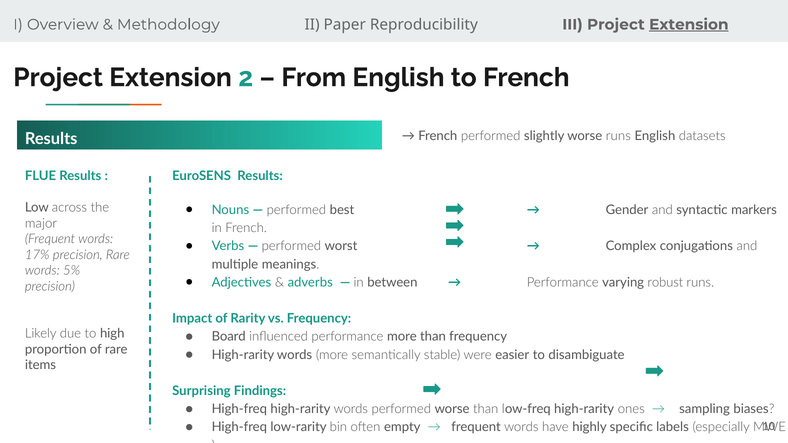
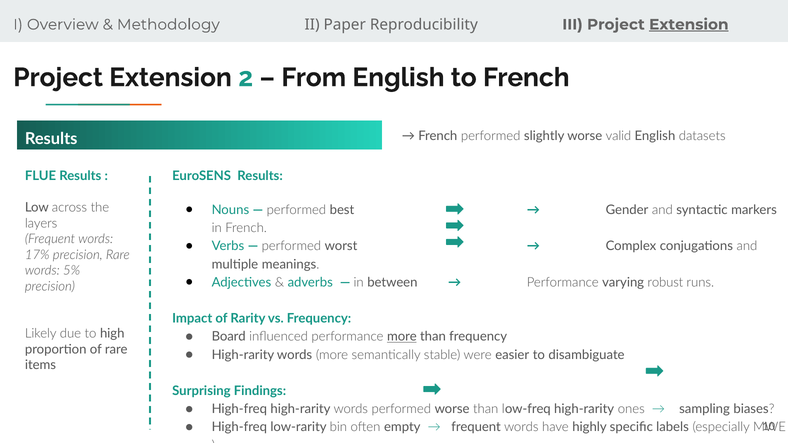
worse runs: runs -> valid
major at (41, 223): major -> layers
more at (402, 337) underline: none -> present
